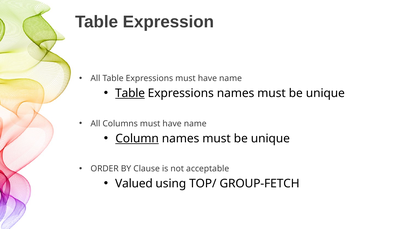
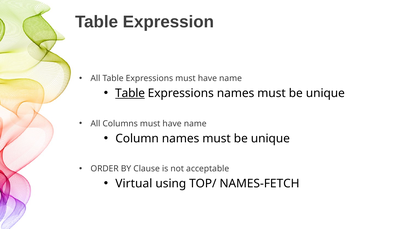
Column underline: present -> none
Valued: Valued -> Virtual
GROUP-FETCH: GROUP-FETCH -> NAMES-FETCH
